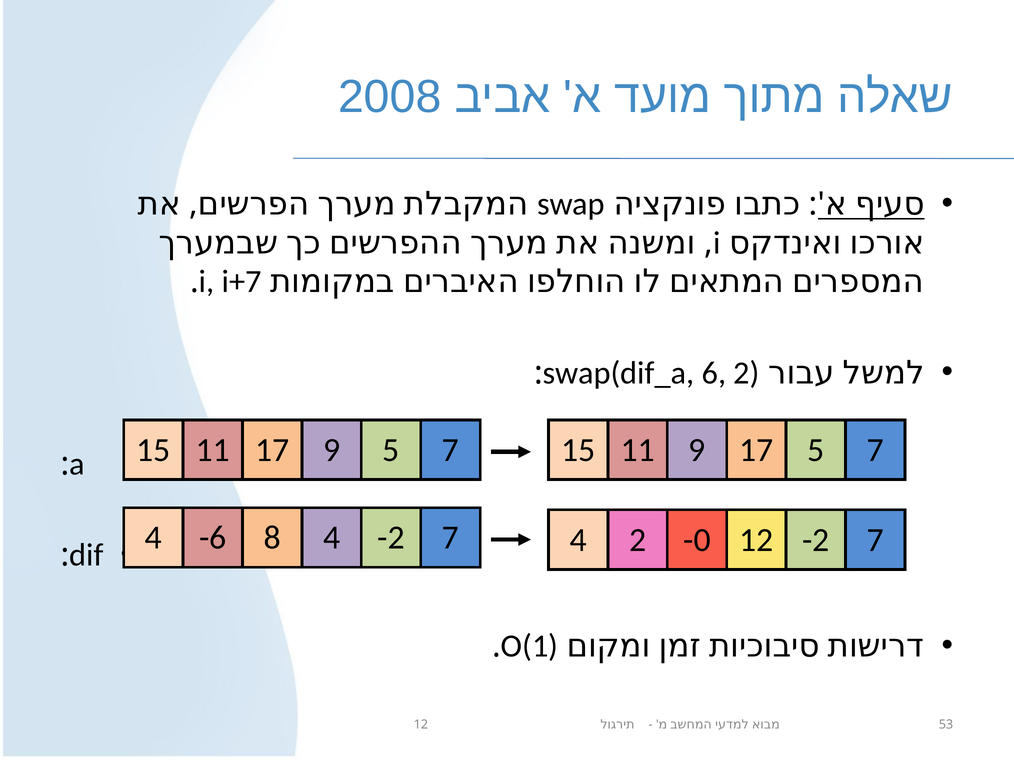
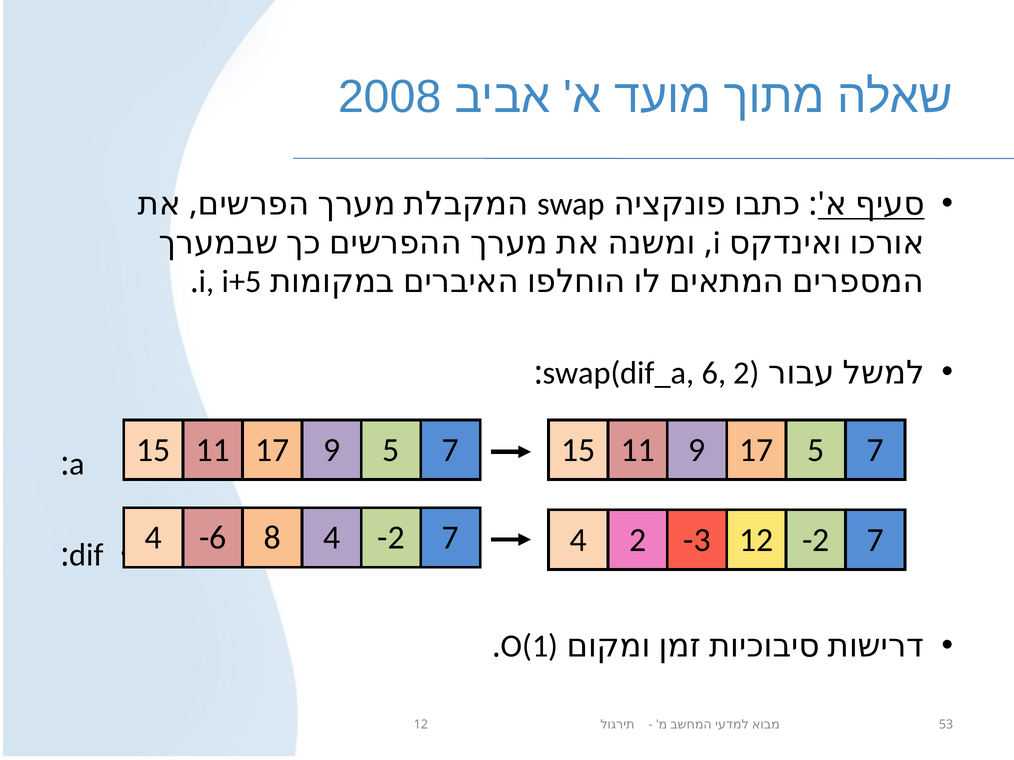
i+7: i+7 -> i+5
-0: -0 -> -3
